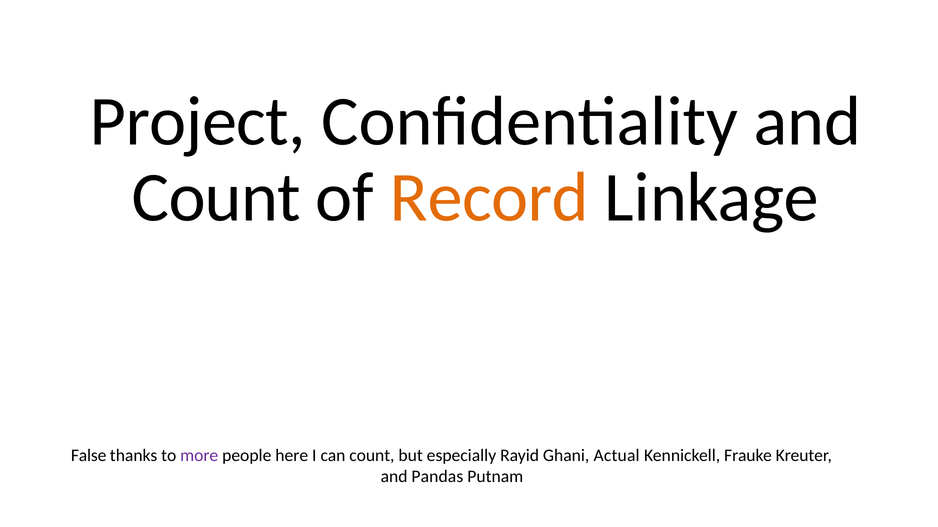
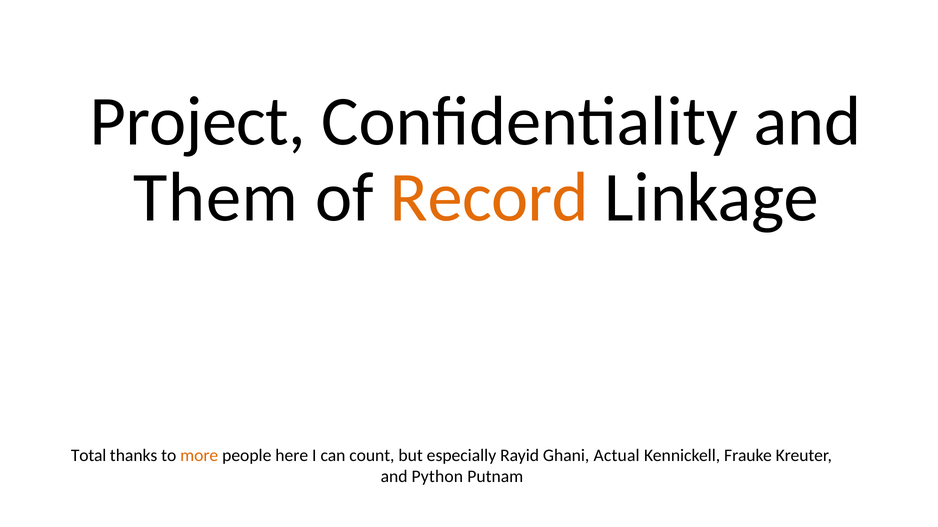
Count at (216, 198): Count -> Them
False: False -> Total
more colour: purple -> orange
Pandas: Pandas -> Python
